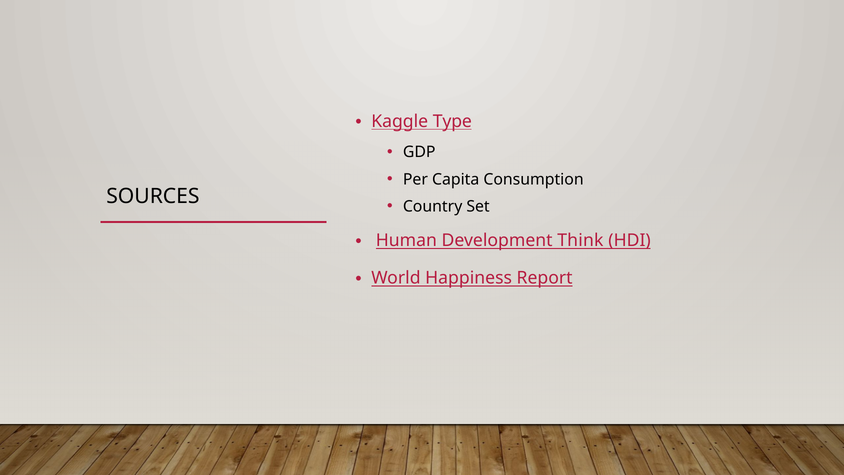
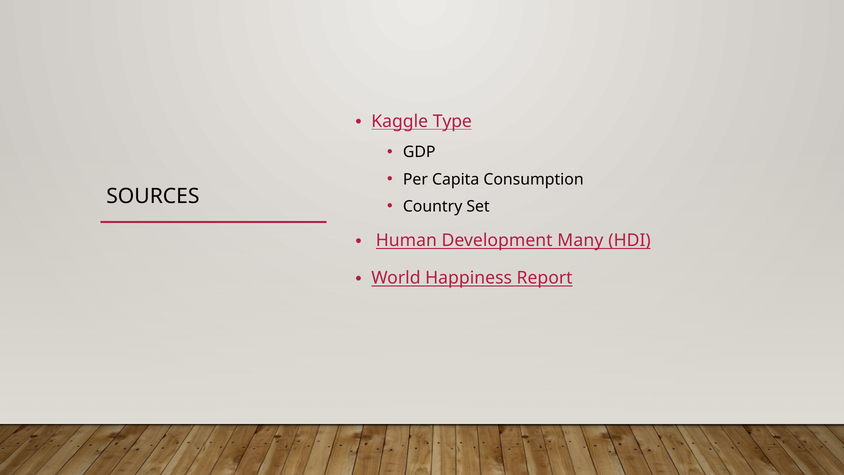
Think: Think -> Many
